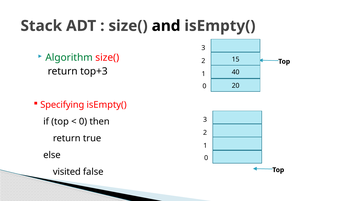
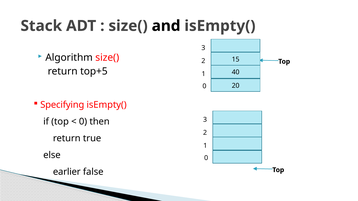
Algorithm colour: green -> black
top+3: top+3 -> top+5
visited: visited -> earlier
